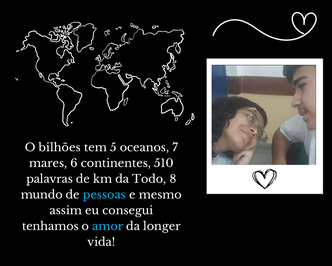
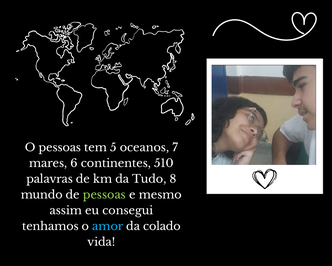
O bilhões: bilhões -> pessoas
Todo: Todo -> Tudo
pessoas at (104, 195) colour: light blue -> light green
longer: longer -> colado
